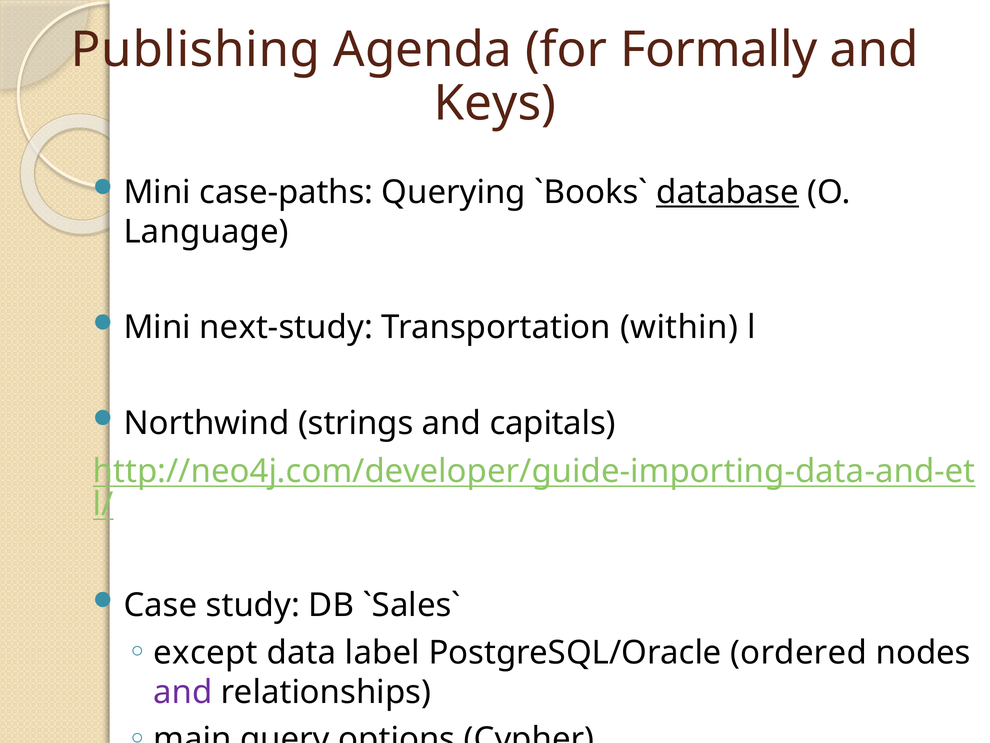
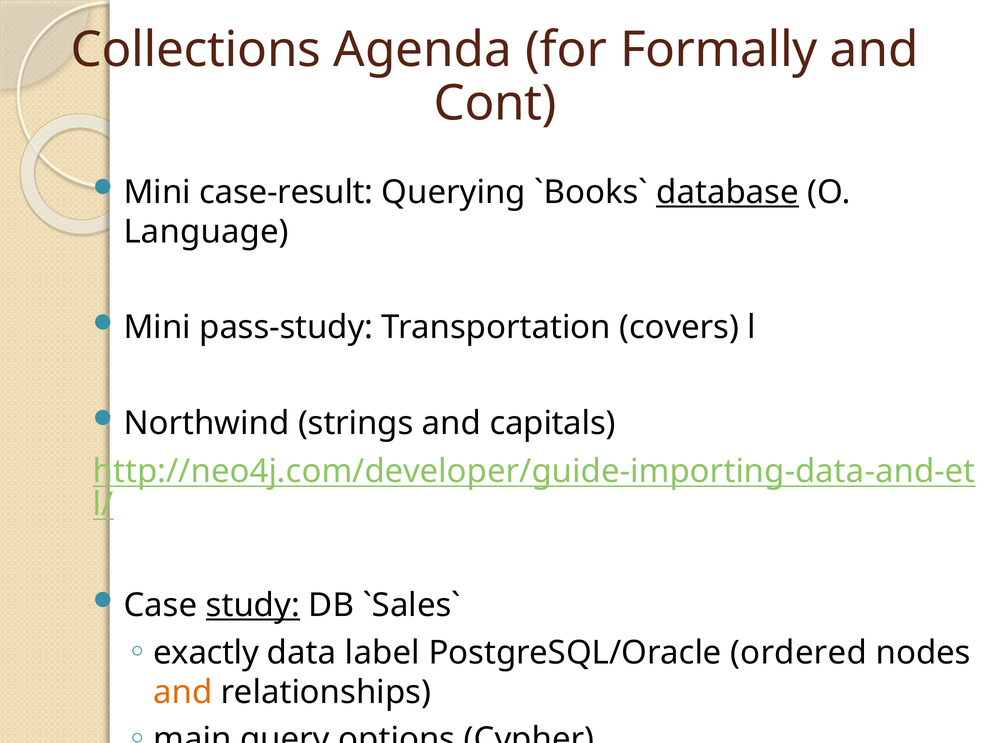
Publishing: Publishing -> Collections
Keys: Keys -> Cont
case-paths: case-paths -> case-result
next-study: next-study -> pass-study
within: within -> covers
study underline: none -> present
except: except -> exactly
and at (183, 692) colour: purple -> orange
